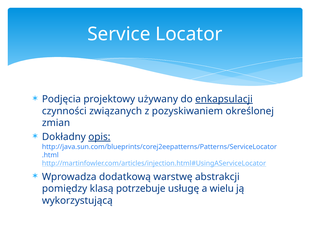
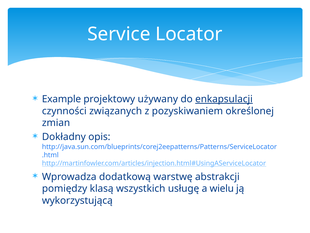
Podjęcia: Podjęcia -> Example
opis underline: present -> none
potrzebuje: potrzebuje -> wszystkich
